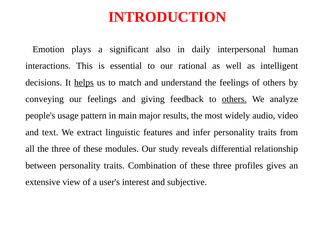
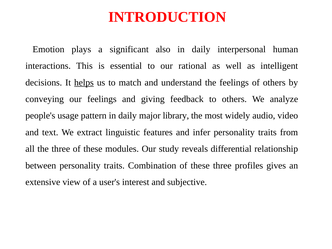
others at (234, 99) underline: present -> none
pattern in main: main -> daily
results: results -> library
